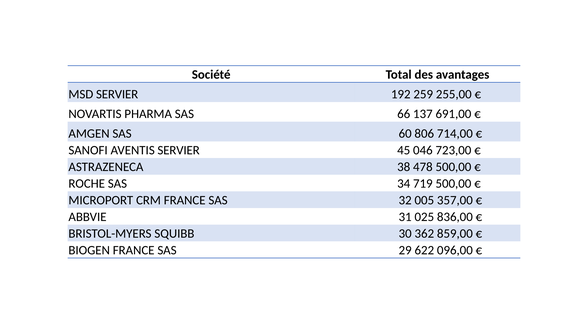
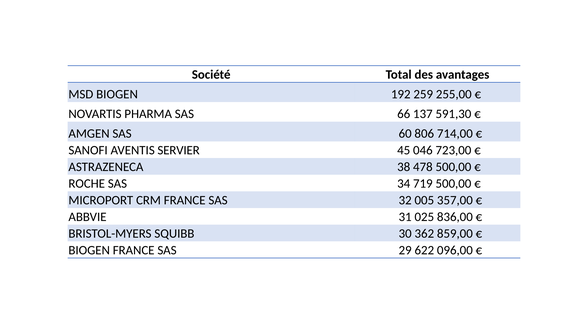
MSD SERVIER: SERVIER -> BIOGEN
691,00: 691,00 -> 591,30
